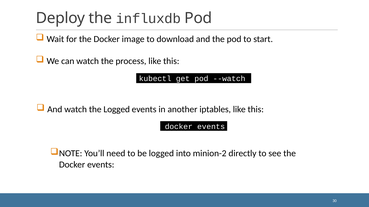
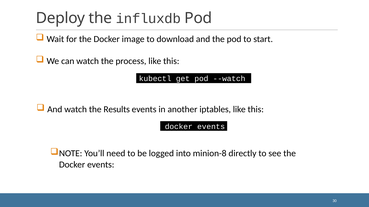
the Logged: Logged -> Results
minion-2: minion-2 -> minion-8
